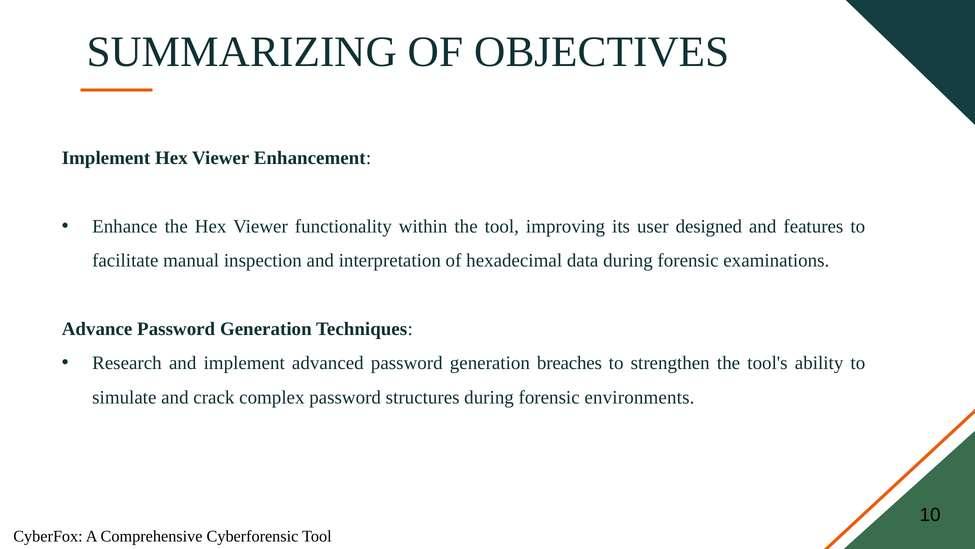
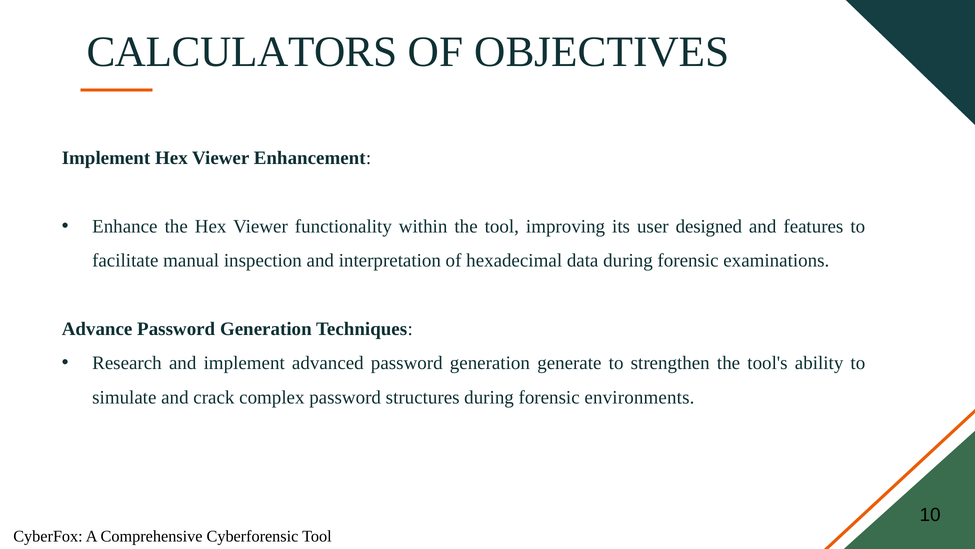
SUMMARIZING: SUMMARIZING -> CALCULATORS
breaches: breaches -> generate
